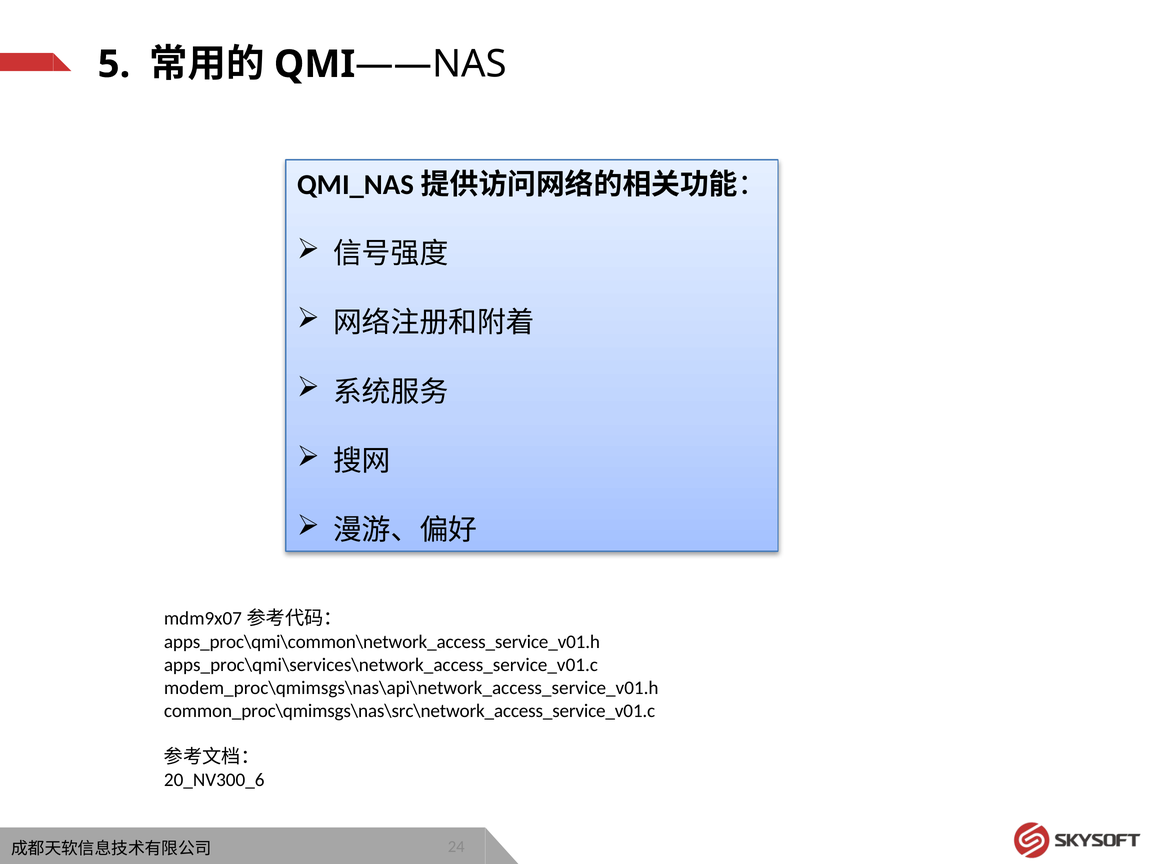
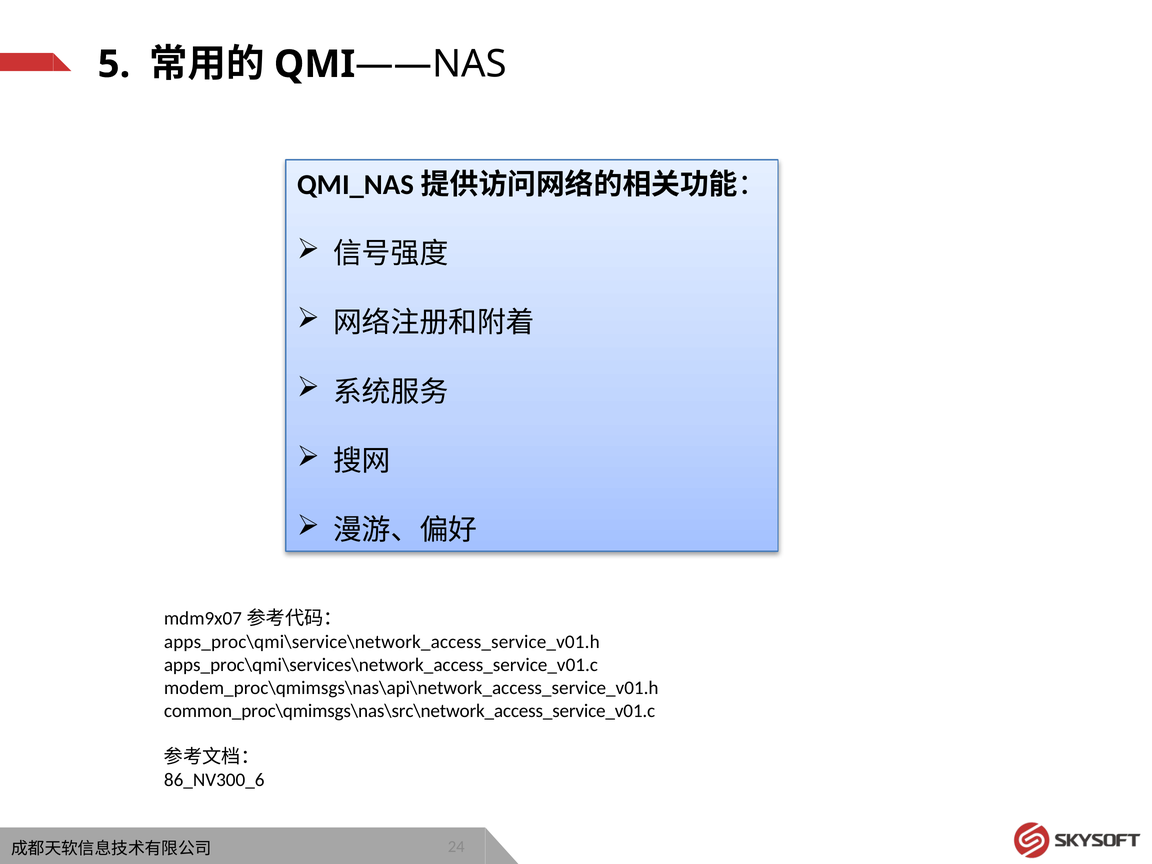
apps_proc\qmi\common\network_access_service_v01.h: apps_proc\qmi\common\network_access_service_v01.h -> apps_proc\qmi\service\network_access_service_v01.h
20_NV300_6: 20_NV300_6 -> 86_NV300_6
